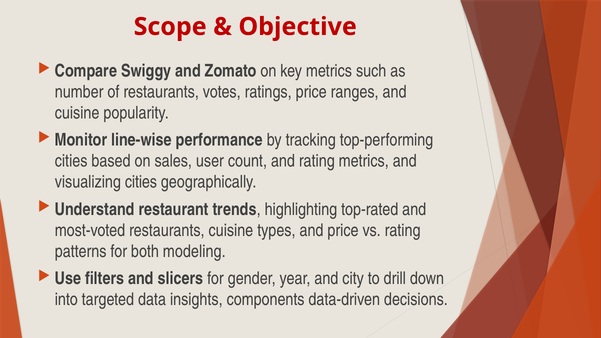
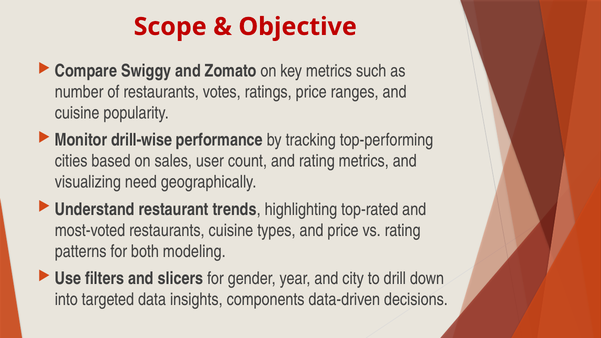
line-wise: line-wise -> drill-wise
visualizing cities: cities -> need
